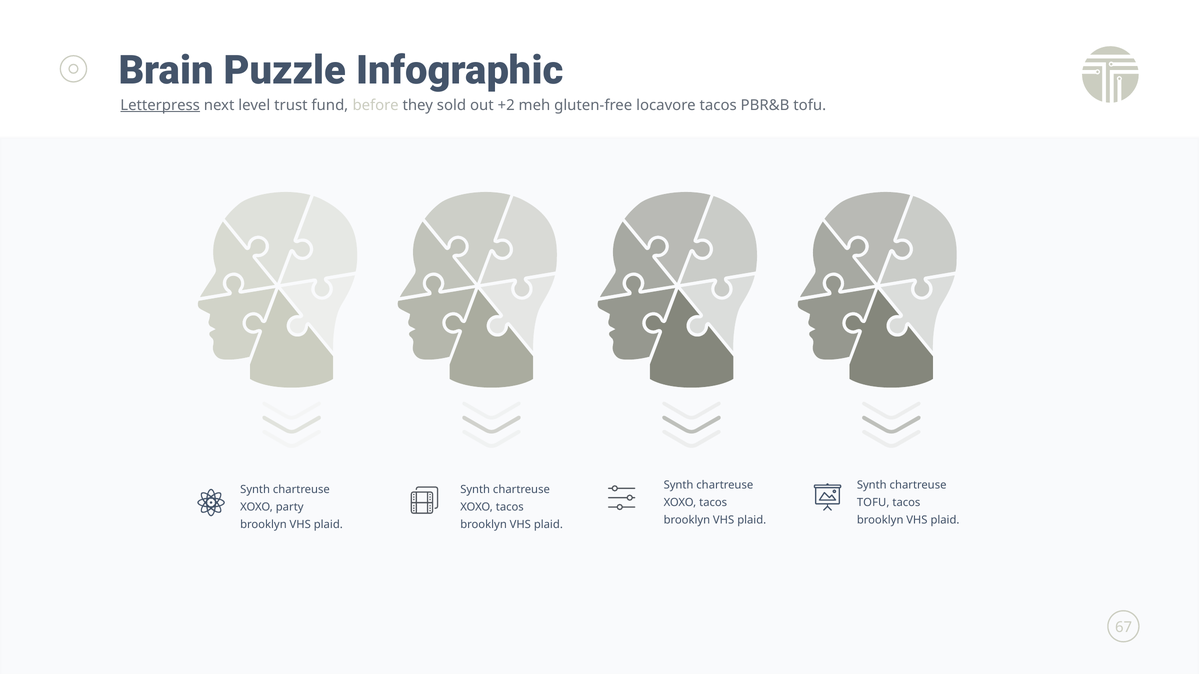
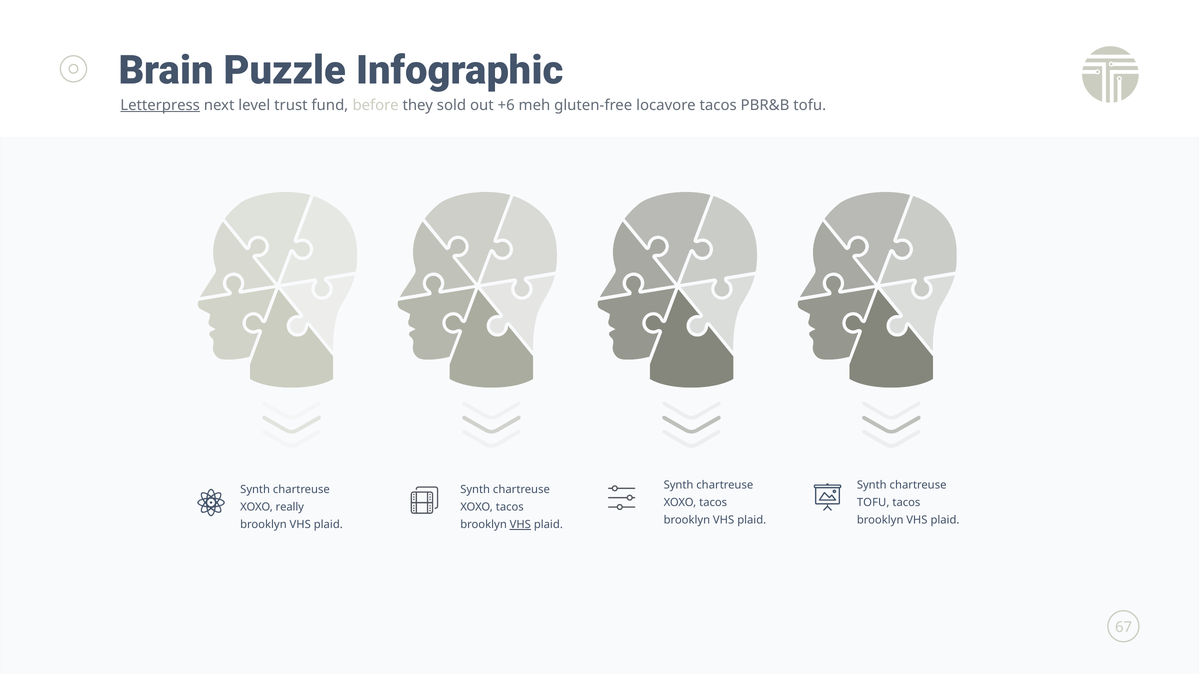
+2: +2 -> +6
party: party -> really
VHS at (520, 525) underline: none -> present
